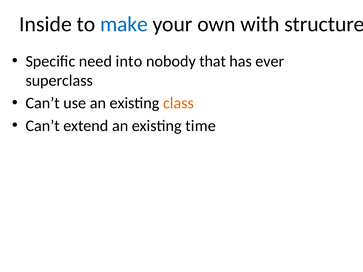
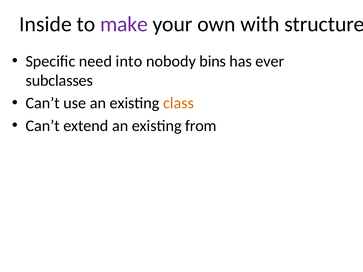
make colour: blue -> purple
that: that -> bins
superclass: superclass -> subclasses
time: time -> from
